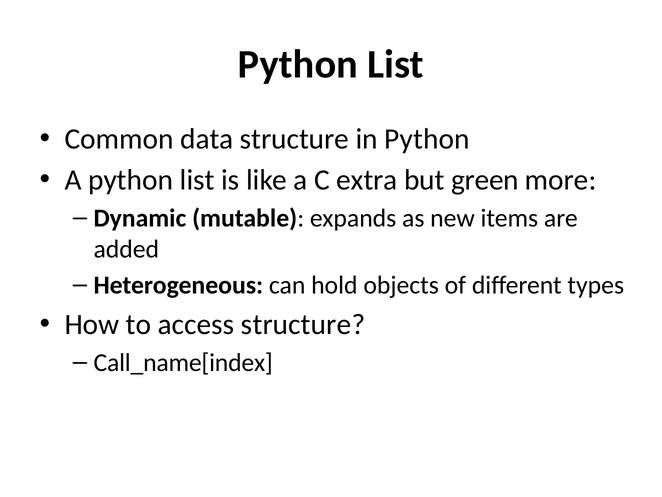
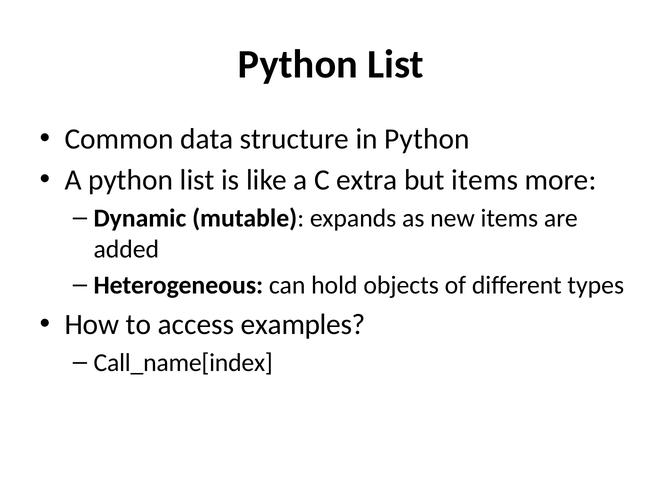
but green: green -> items
access structure: structure -> examples
